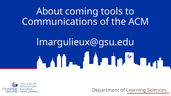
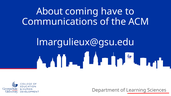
tools: tools -> have
